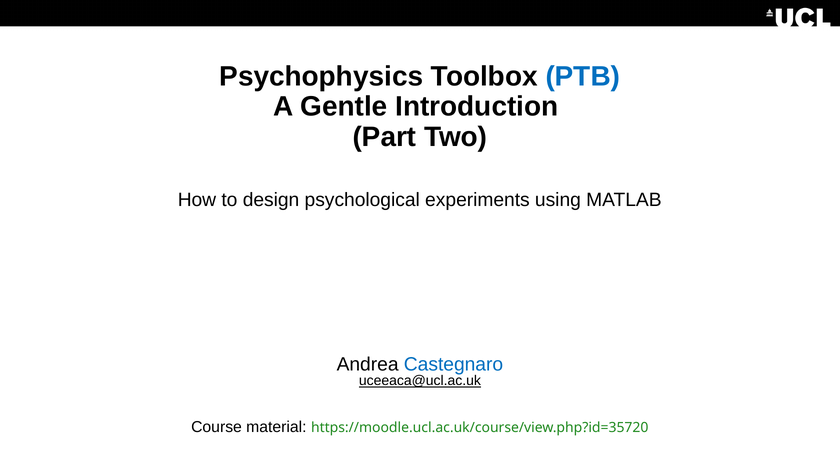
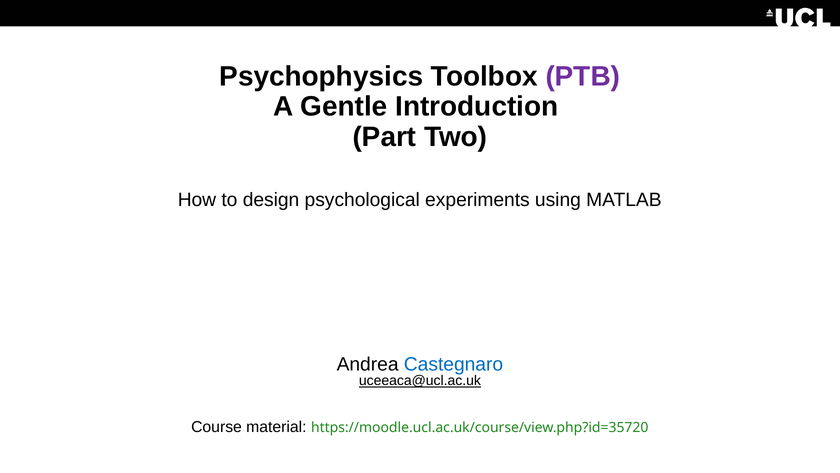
PTB colour: blue -> purple
